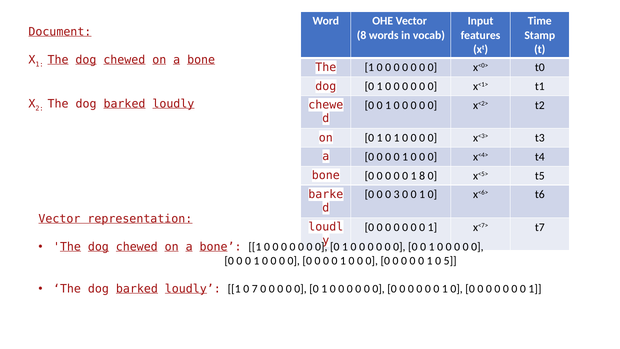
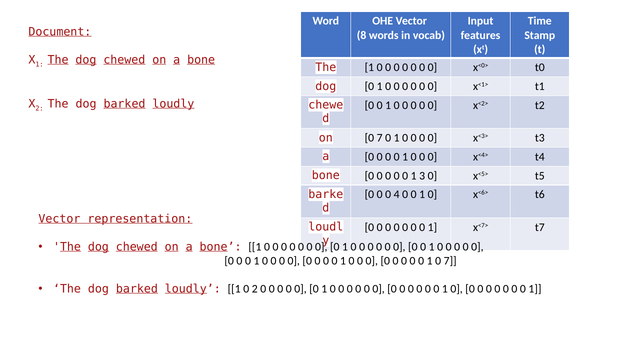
on 0 1: 1 -> 7
1 8: 8 -> 3
3: 3 -> 4
1 0 5: 5 -> 7
0 7: 7 -> 2
